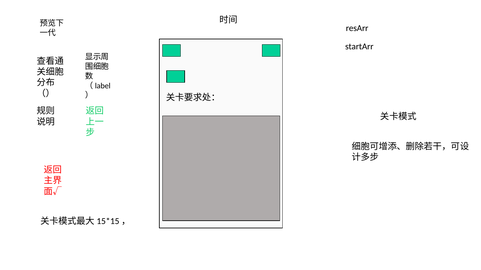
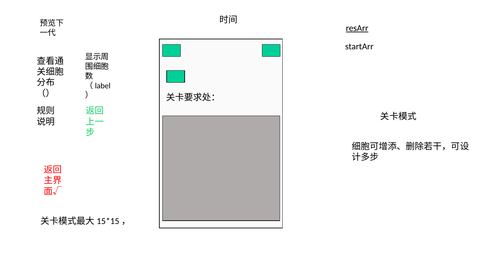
resArr underline: none -> present
